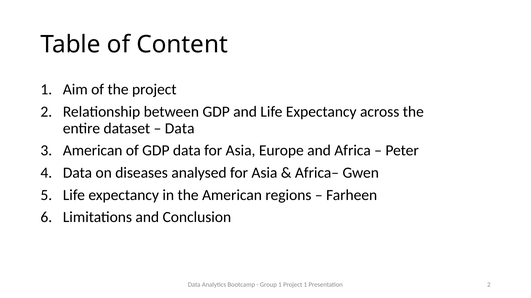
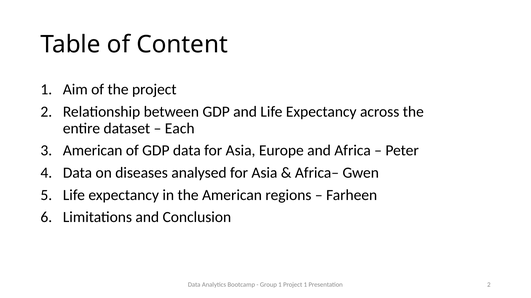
Data at (180, 129): Data -> Each
